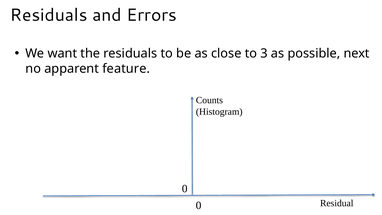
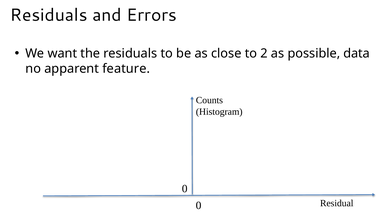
3: 3 -> 2
next: next -> data
